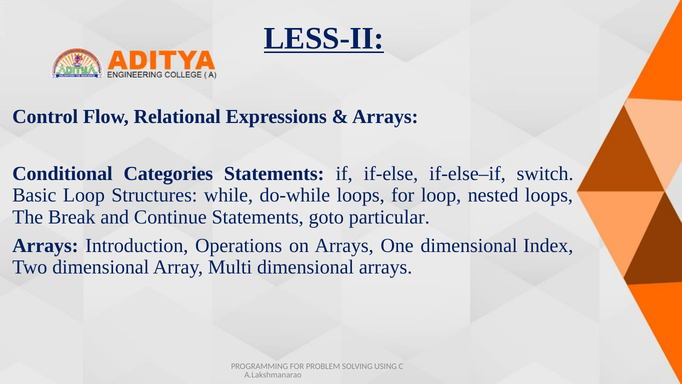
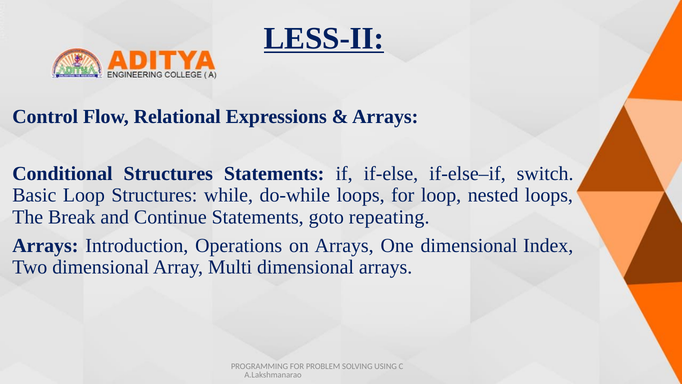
Conditional Categories: Categories -> Structures
particular: particular -> repeating
